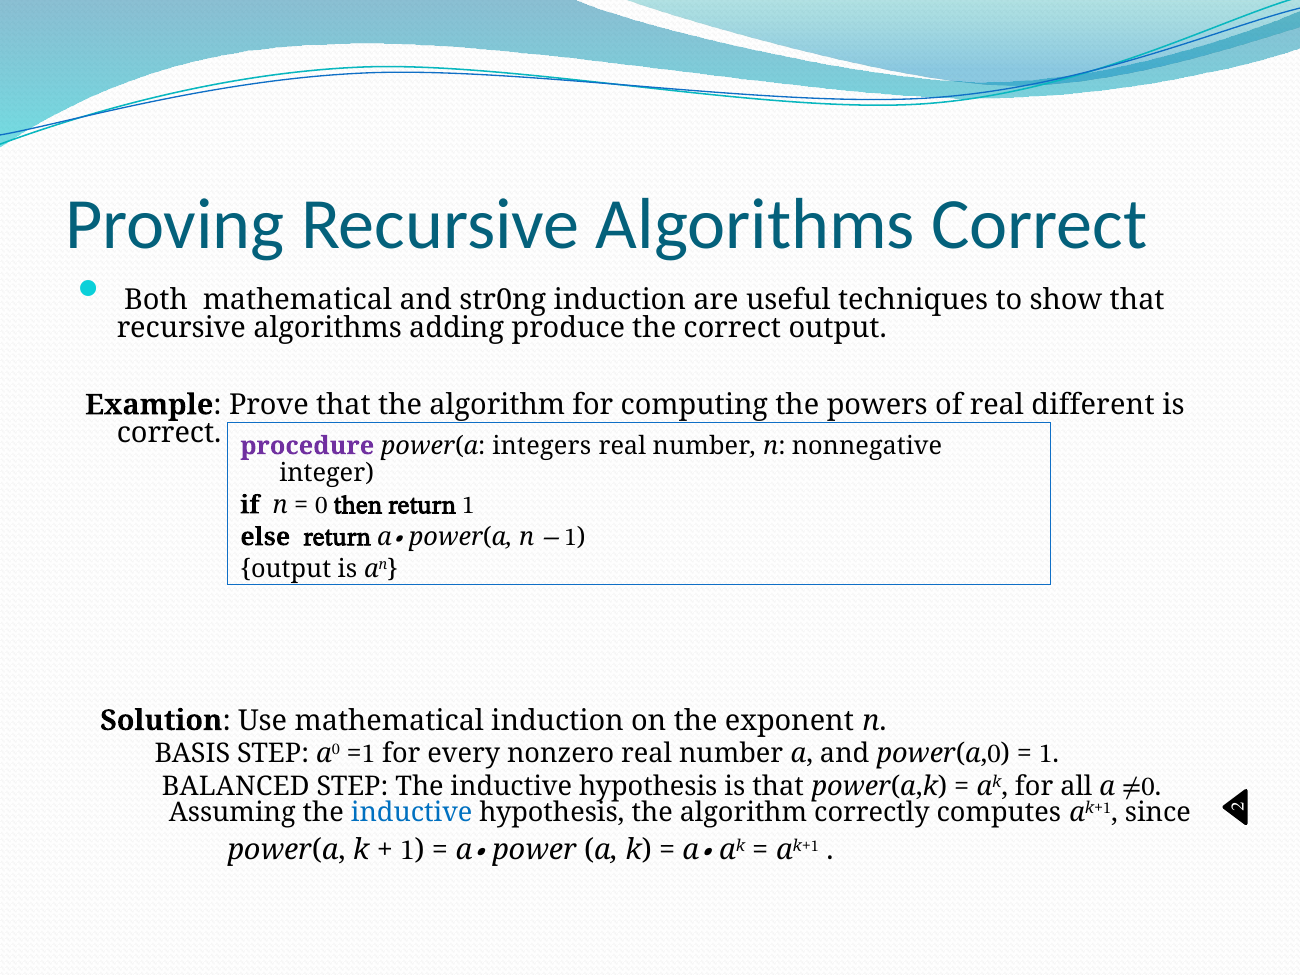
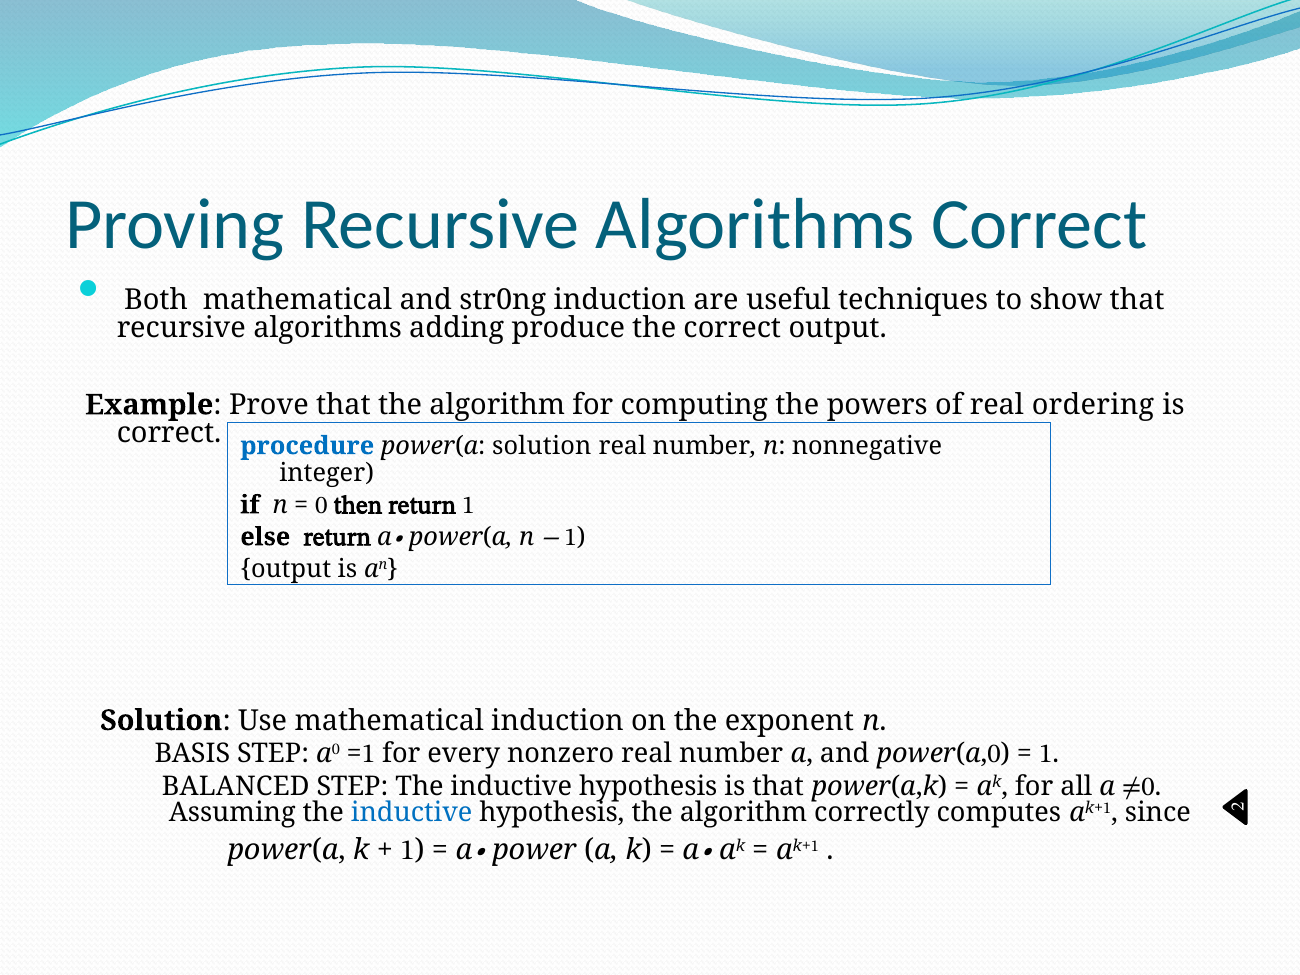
different: different -> ordering
procedure colour: purple -> blue
power(a integers: integers -> solution
